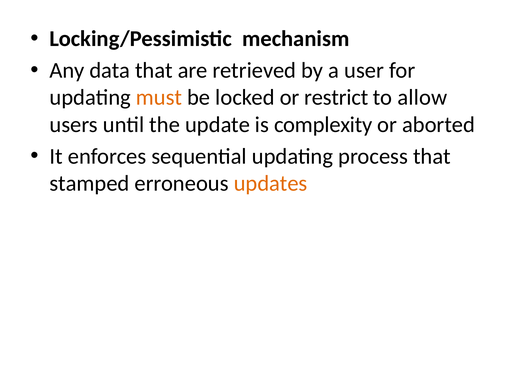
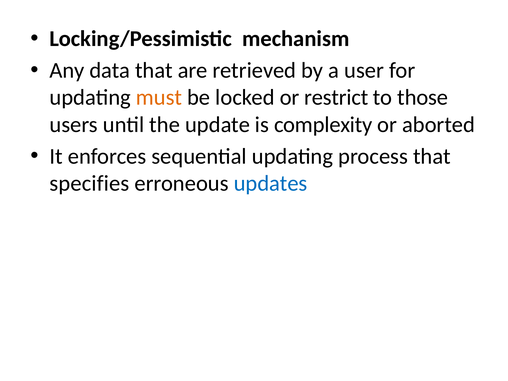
allow: allow -> those
stamped: stamped -> specifies
updates colour: orange -> blue
